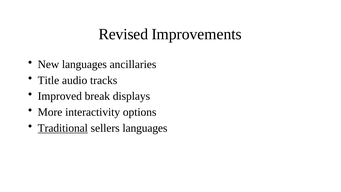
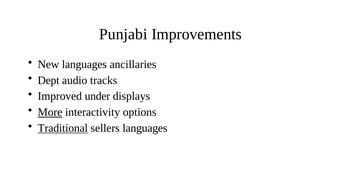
Revised: Revised -> Punjabi
Title: Title -> Dept
break: break -> under
More underline: none -> present
